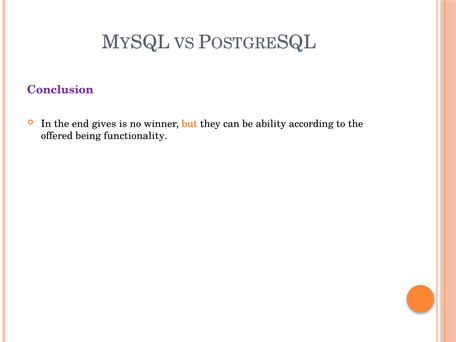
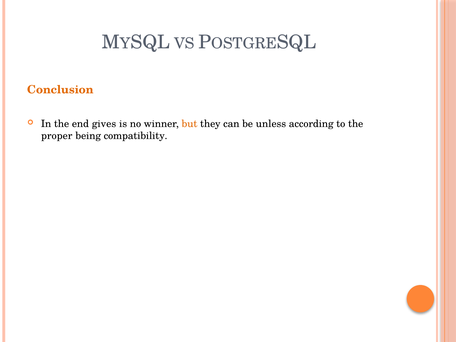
Conclusion colour: purple -> orange
ability: ability -> unless
offered: offered -> proper
functionality: functionality -> compatibility
